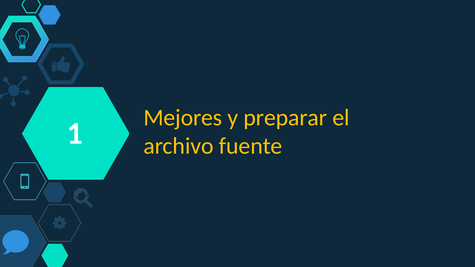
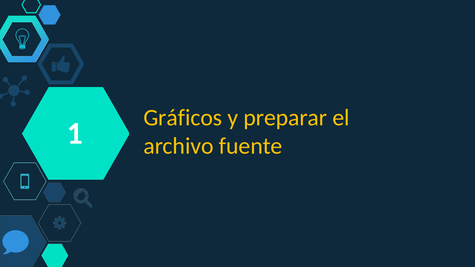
Mejores: Mejores -> Gráficos
